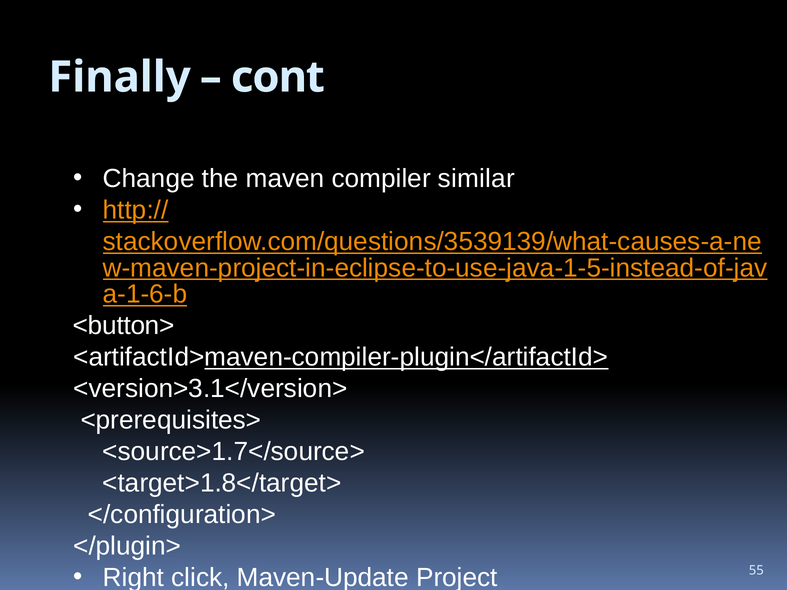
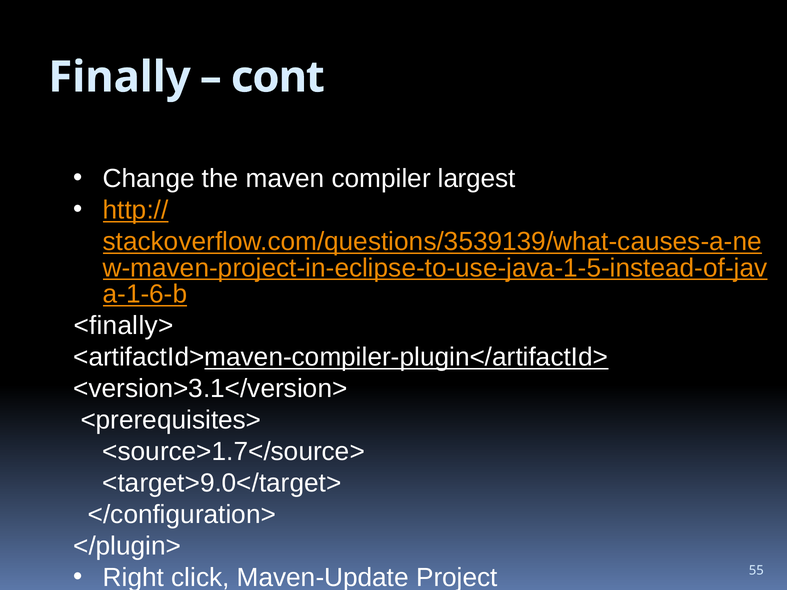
similar: similar -> largest
<button>: <button> -> <finally>
<target>1.8</target>: <target>1.8</target> -> <target>9.0</target>
